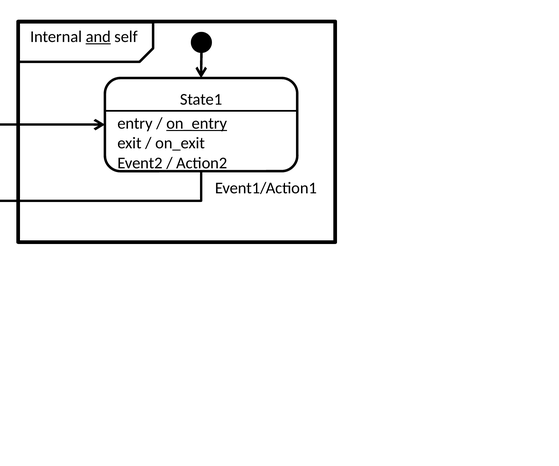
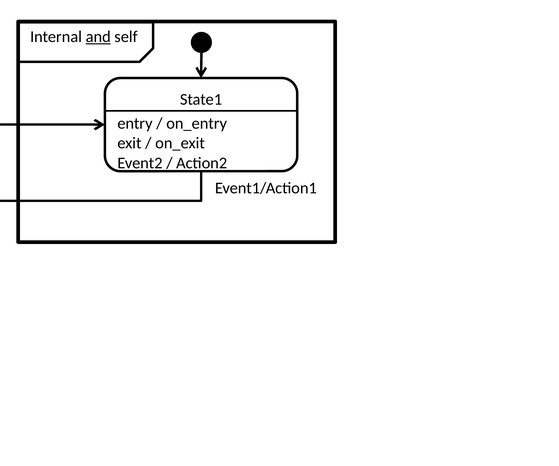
on_entry underline: present -> none
